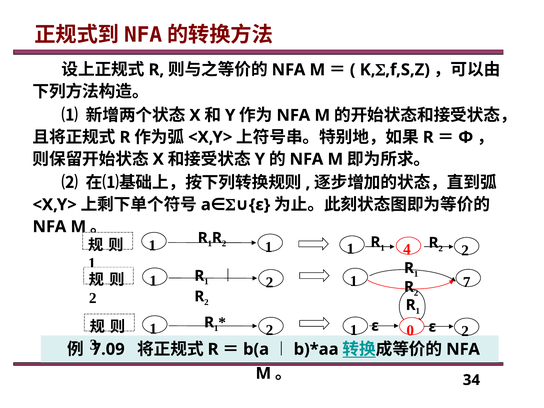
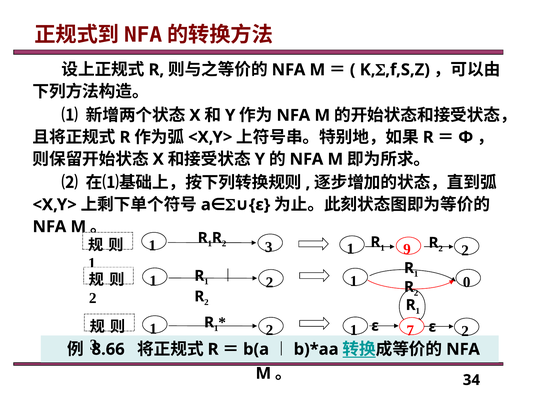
1 at (269, 247): 1 -> 3
4: 4 -> 9
7: 7 -> 0
0: 0 -> 7
7.09: 7.09 -> 8.66
